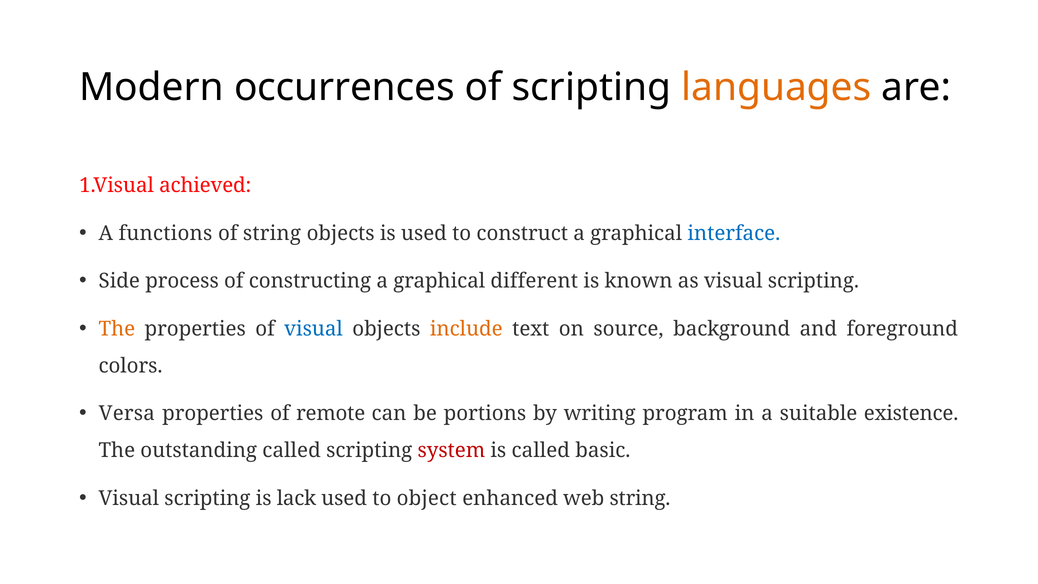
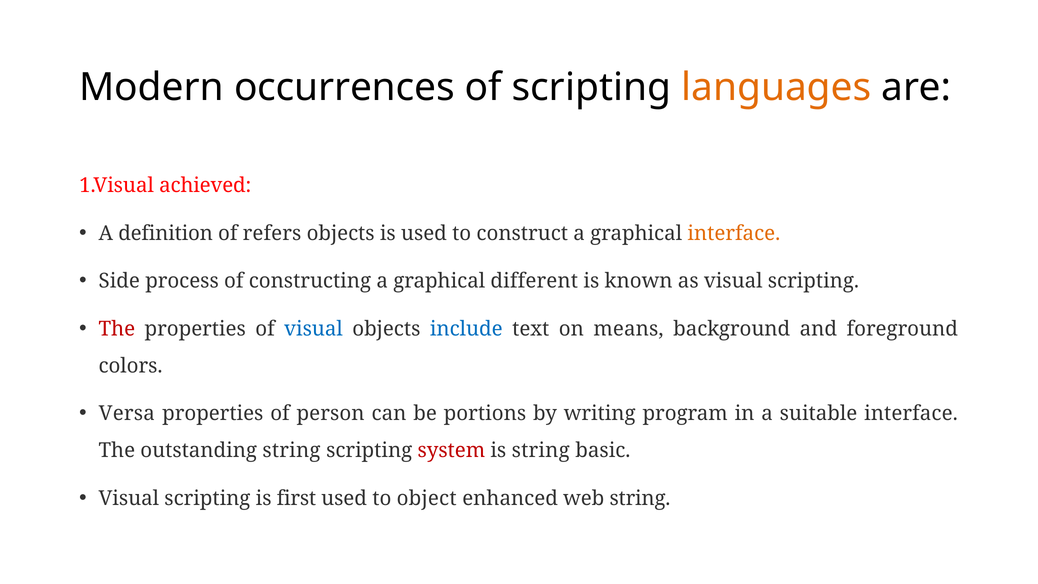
functions: functions -> definition
of string: string -> refers
interface at (734, 233) colour: blue -> orange
The at (117, 329) colour: orange -> red
include colour: orange -> blue
source: source -> means
remote: remote -> person
suitable existence: existence -> interface
outstanding called: called -> string
is called: called -> string
lack: lack -> first
